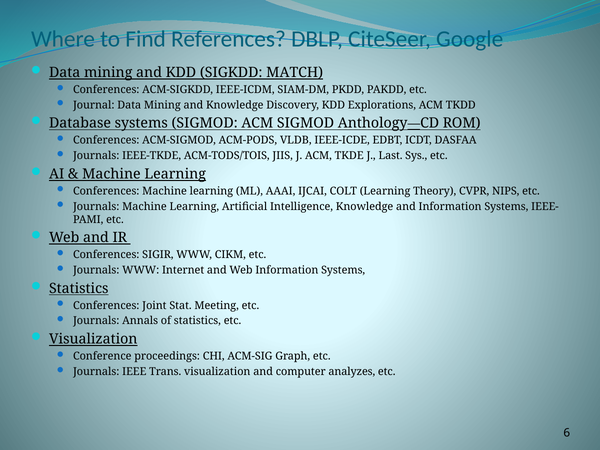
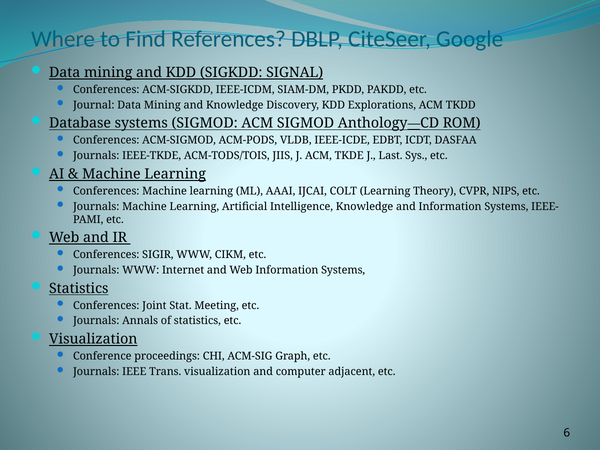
MATCH: MATCH -> SIGNAL
analyzes: analyzes -> adjacent
